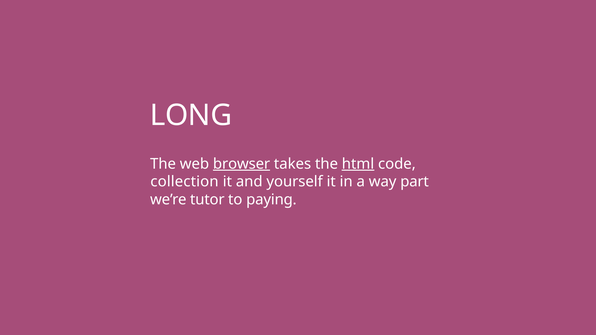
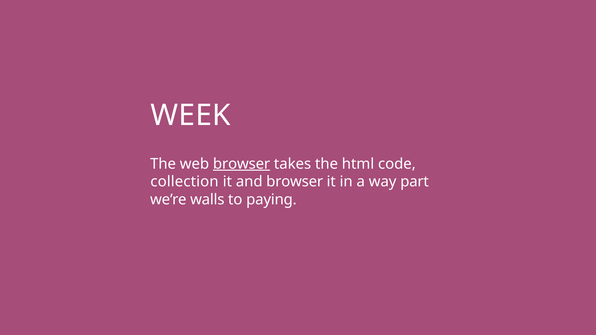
LONG: LONG -> WEEK
html underline: present -> none
and yourself: yourself -> browser
tutor: tutor -> walls
